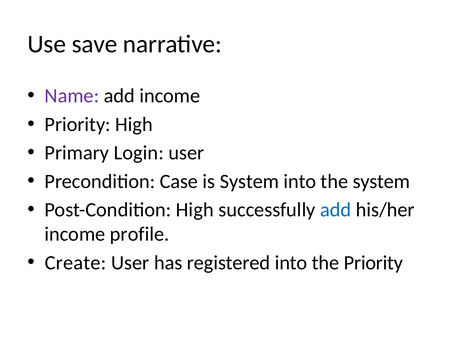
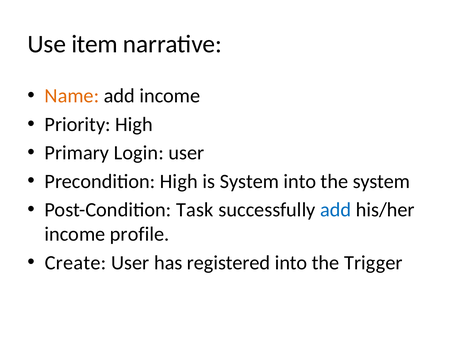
save: save -> item
Name colour: purple -> orange
Precondition Case: Case -> High
Post-Condition High: High -> Task
the Priority: Priority -> Trigger
